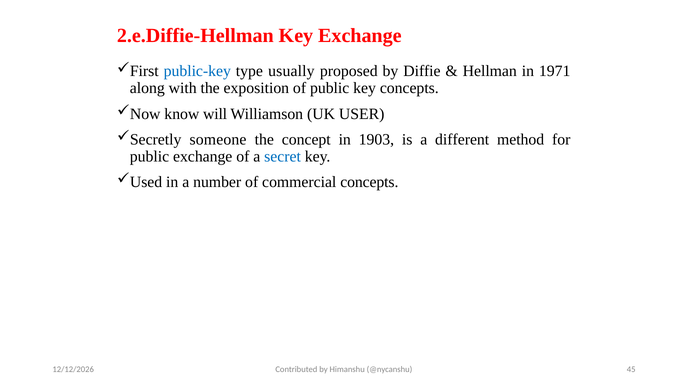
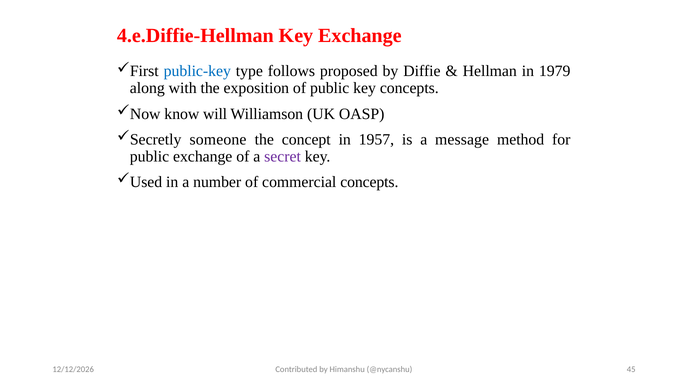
2.e.Diffie-Hellman: 2.e.Diffie-Hellman -> 4.e.Diffie-Hellman
usually: usually -> follows
1971: 1971 -> 1979
USER: USER -> OASP
1903: 1903 -> 1957
different: different -> message
secret colour: blue -> purple
